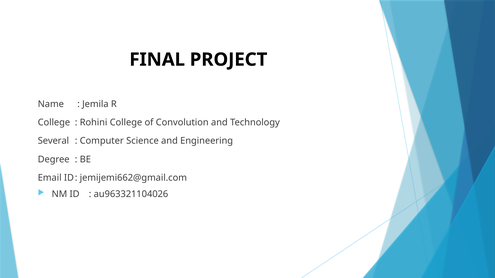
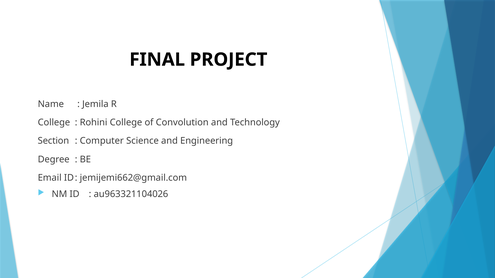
Several: Several -> Section
